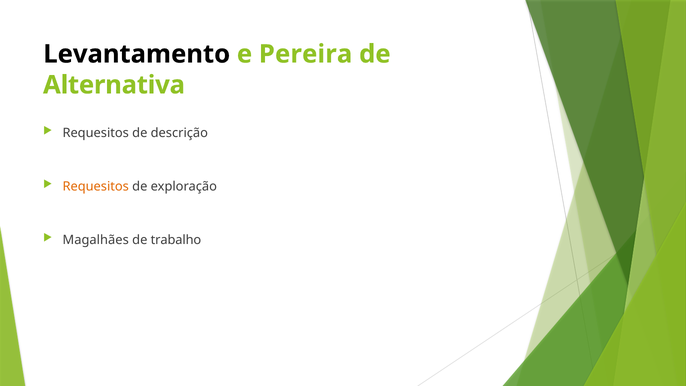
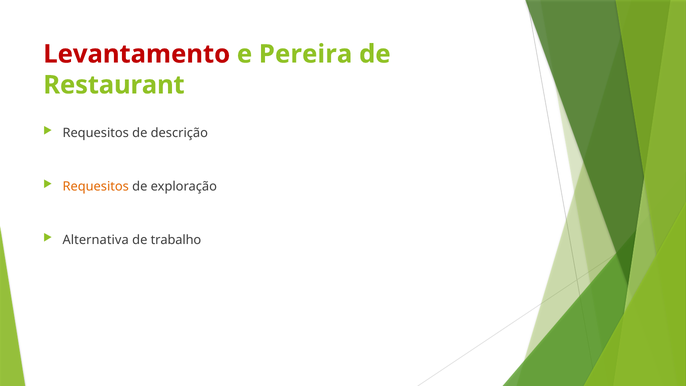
Levantamento colour: black -> red
Alternativa: Alternativa -> Restaurant
Magalhães: Magalhães -> Alternativa
